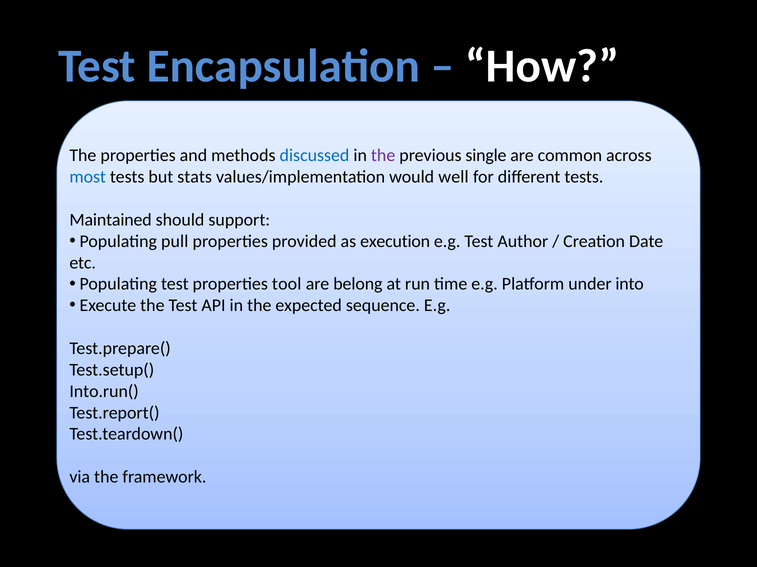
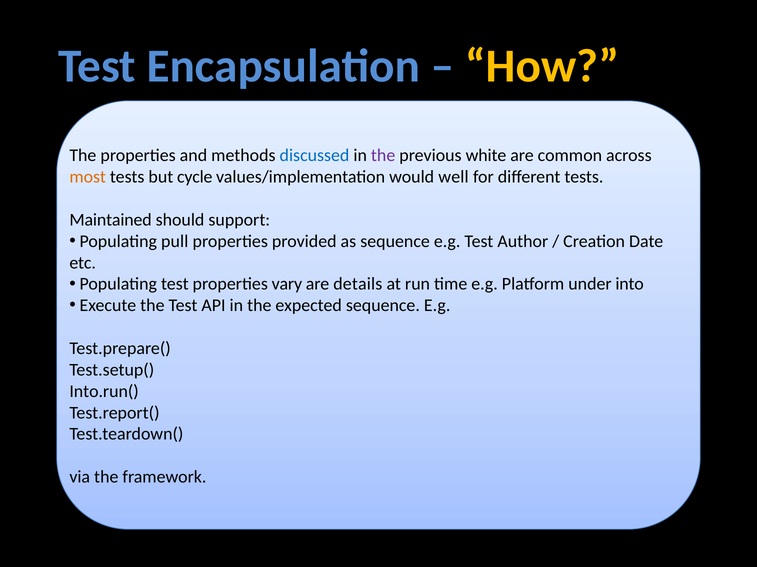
How colour: white -> yellow
single: single -> white
most colour: blue -> orange
stats: stats -> cycle
as execution: execution -> sequence
tool: tool -> vary
belong: belong -> details
